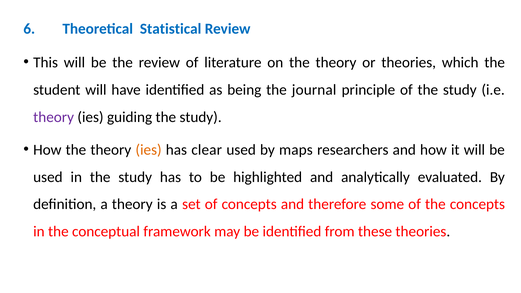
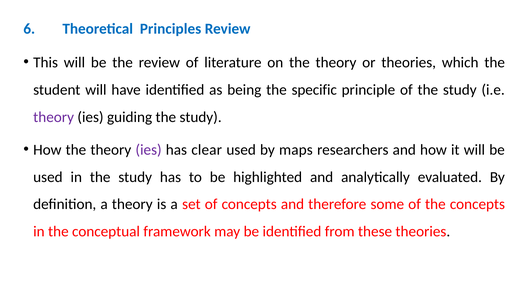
Statistical: Statistical -> Principles
journal: journal -> specific
ies at (149, 150) colour: orange -> purple
